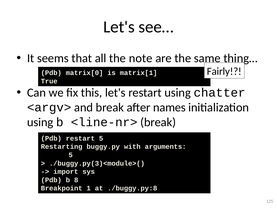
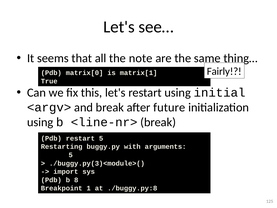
chatter: chatter -> initial
names: names -> future
